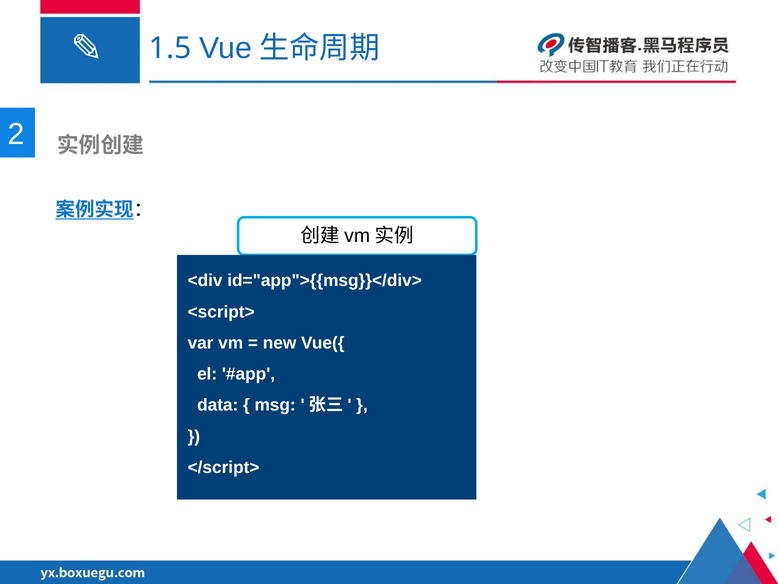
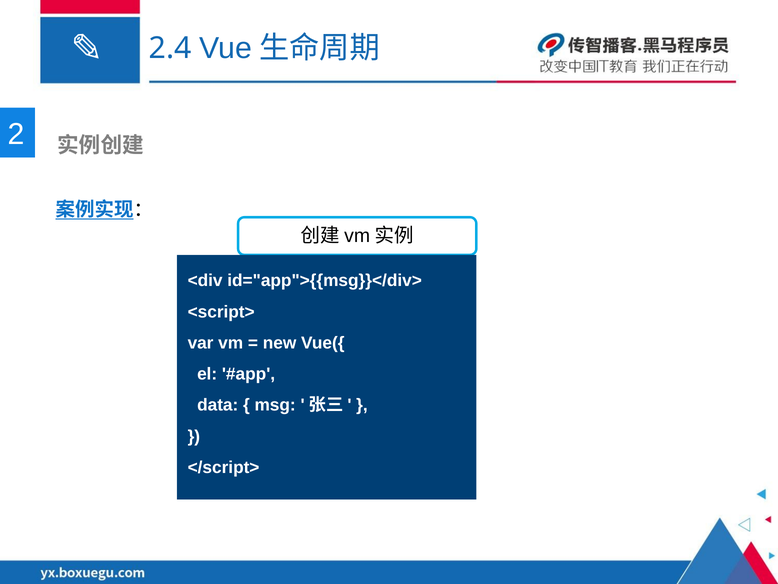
1.5: 1.5 -> 2.4
